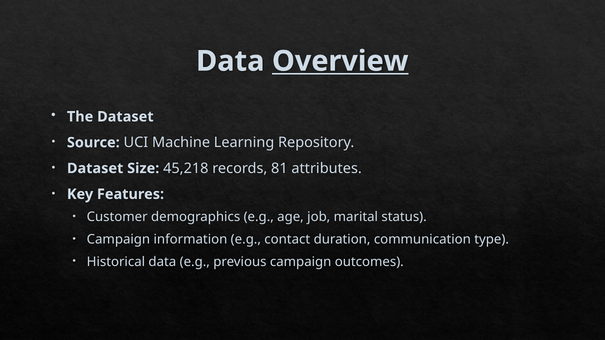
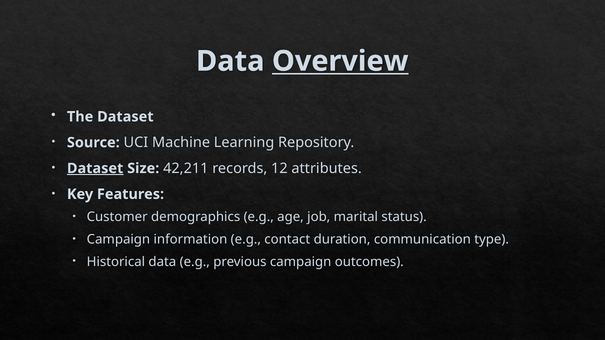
Dataset at (95, 168) underline: none -> present
45,218: 45,218 -> 42,211
81: 81 -> 12
